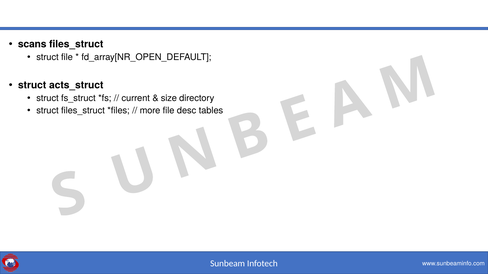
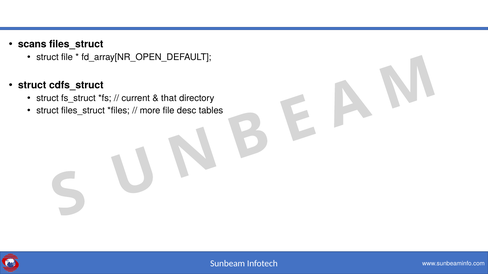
acts_struct: acts_struct -> cdfs_struct
size: size -> that
